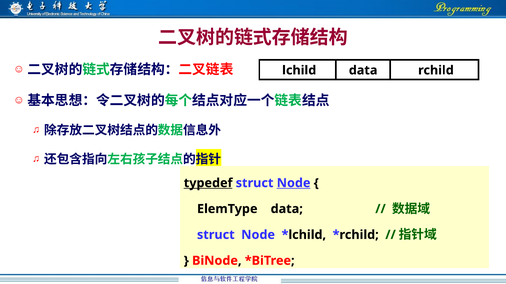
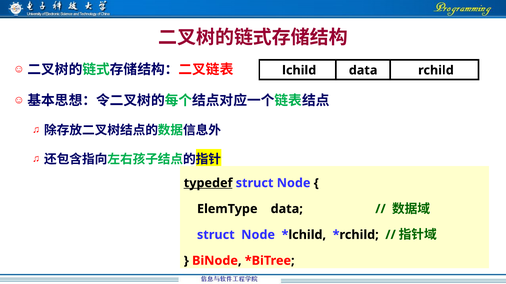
Node at (294, 183) underline: present -> none
